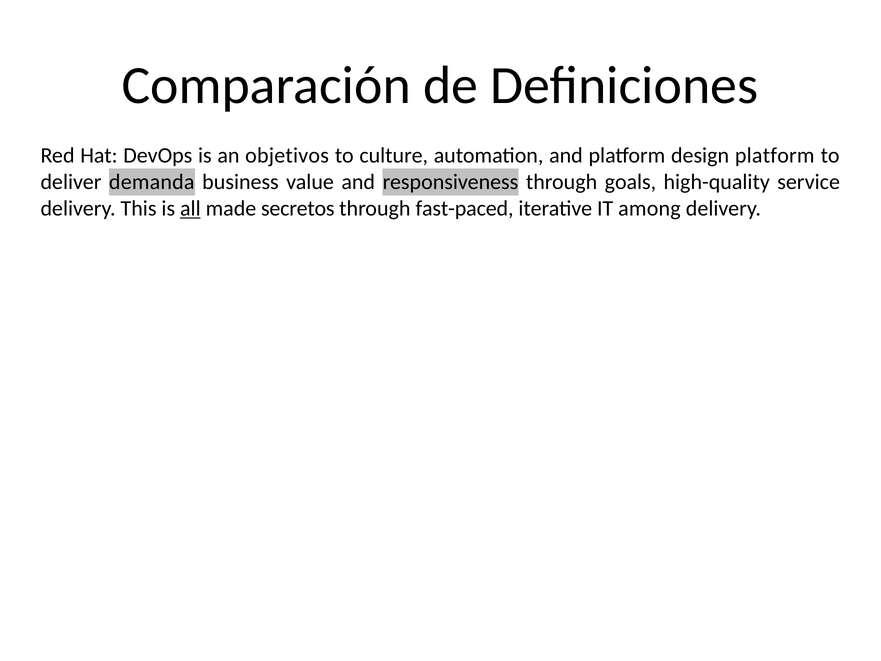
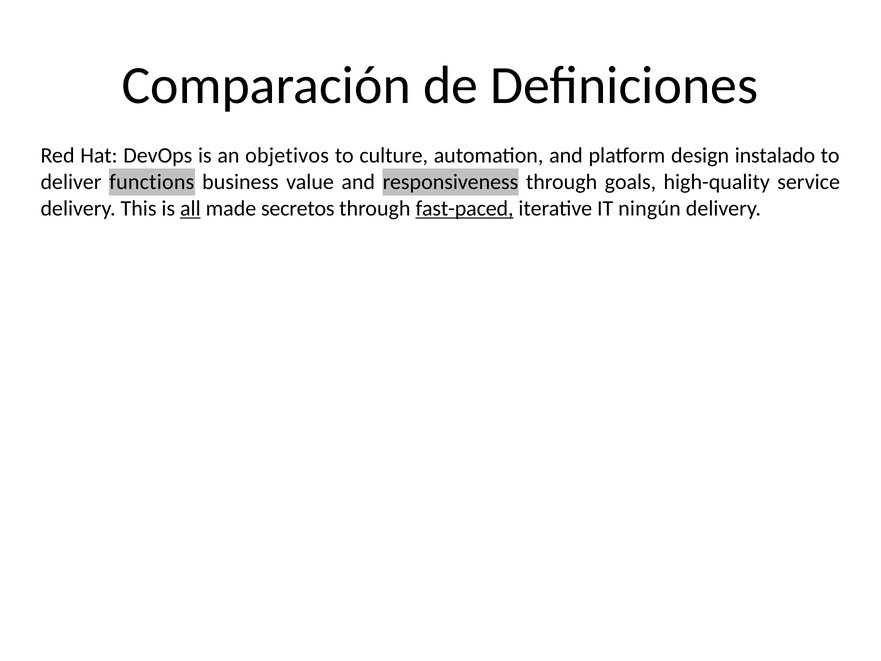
design platform: platform -> instalado
demanda: demanda -> functions
fast-paced underline: none -> present
among: among -> ningún
